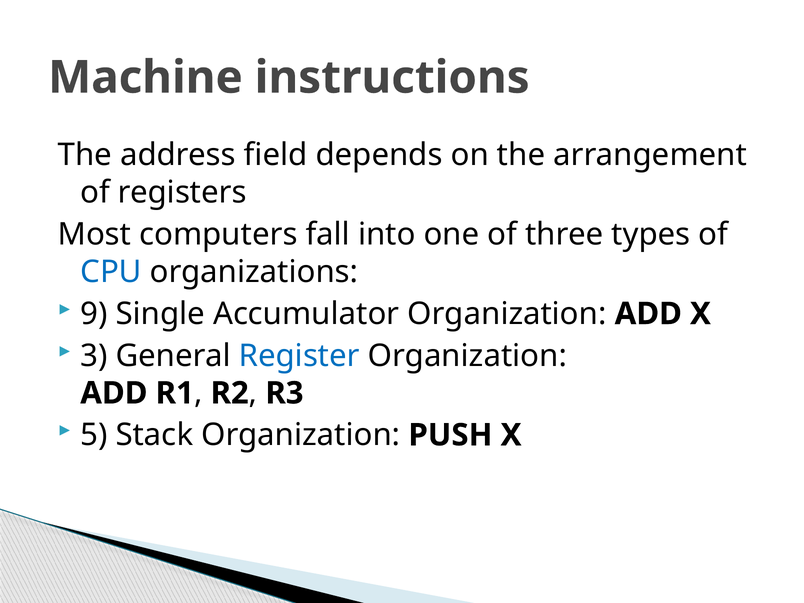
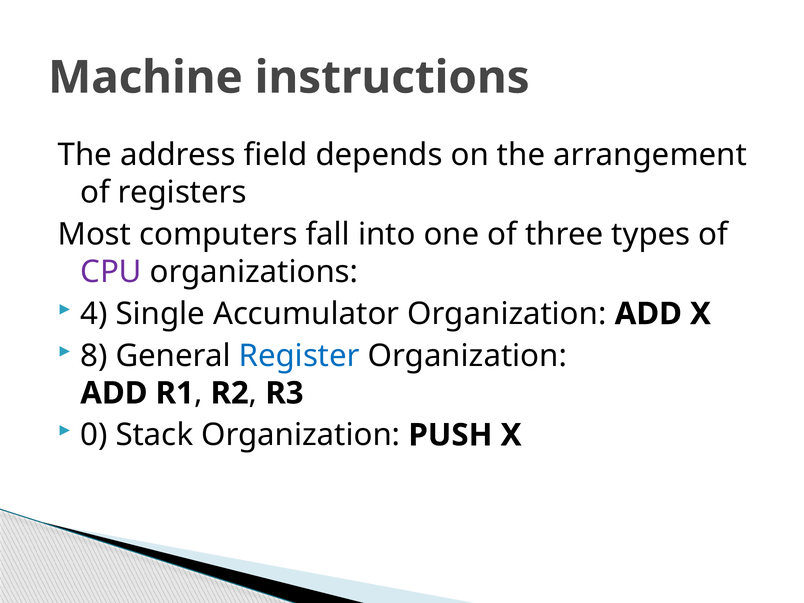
CPU colour: blue -> purple
9: 9 -> 4
3: 3 -> 8
5: 5 -> 0
